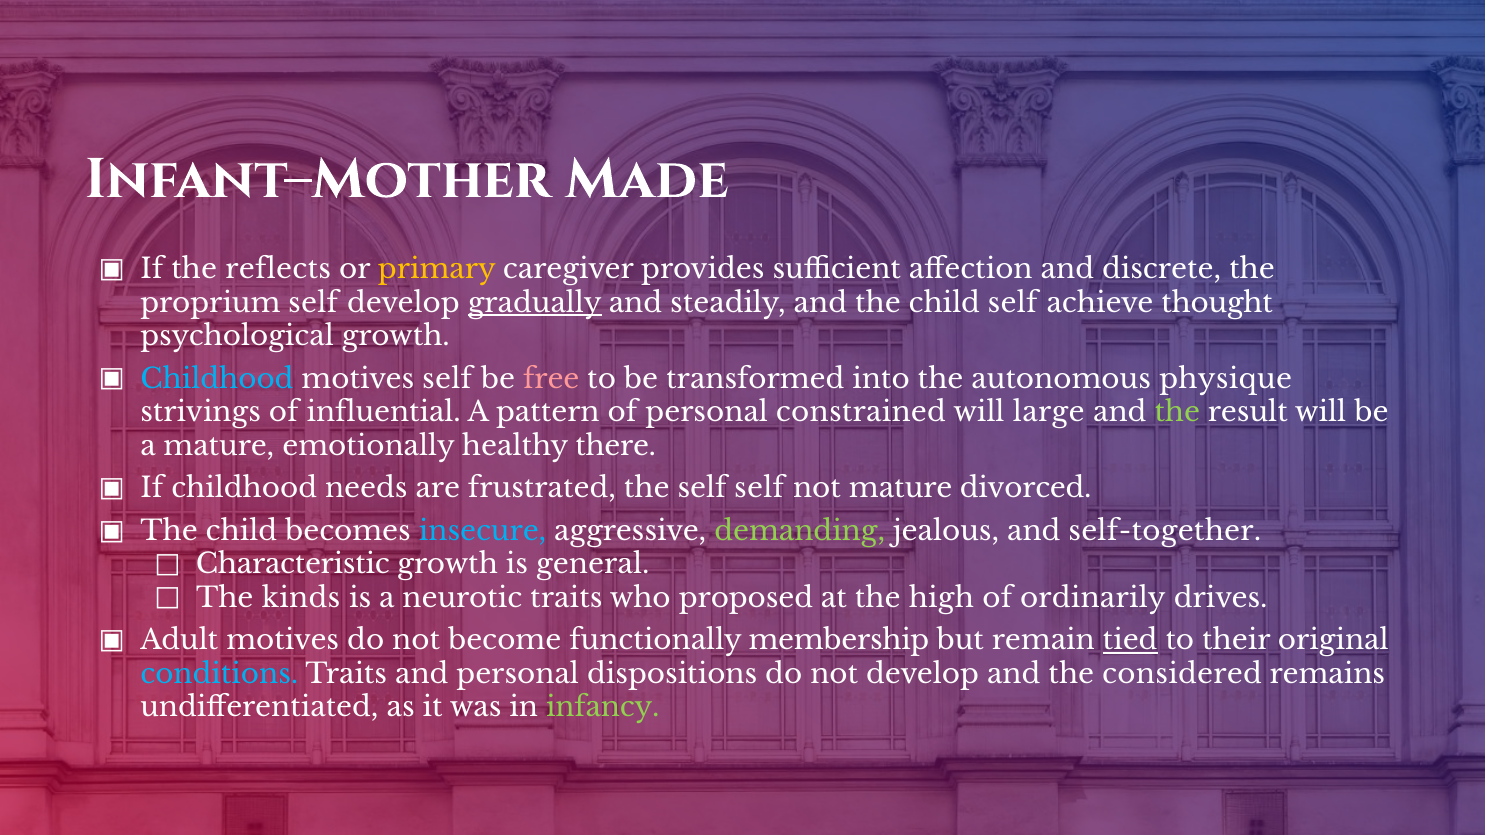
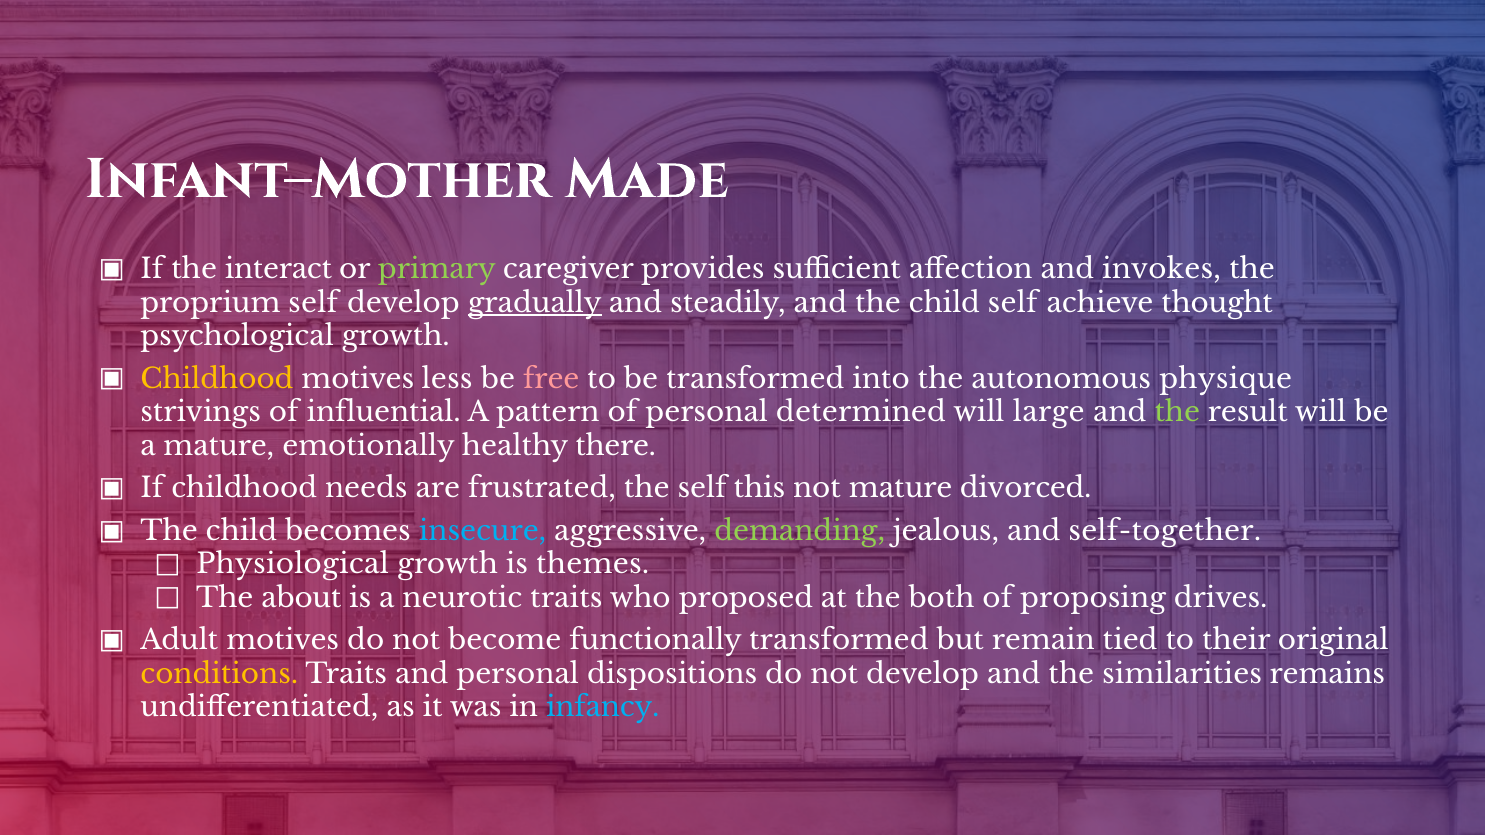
reflects: reflects -> interact
primary colour: yellow -> light green
discrete: discrete -> invokes
Childhood at (217, 379) colour: light blue -> yellow
motives self: self -> less
constrained: constrained -> determined
self self: self -> this
Characteristic: Characteristic -> Physiological
general: general -> themes
kinds: kinds -> about
high: high -> both
ordinarily: ordinarily -> proposing
functionally membership: membership -> transformed
tied underline: present -> none
conditions colour: light blue -> yellow
considered: considered -> similarities
infancy colour: light green -> light blue
